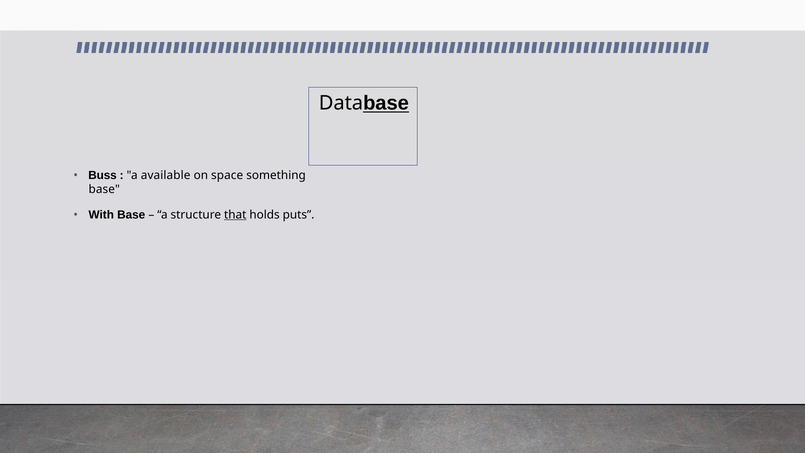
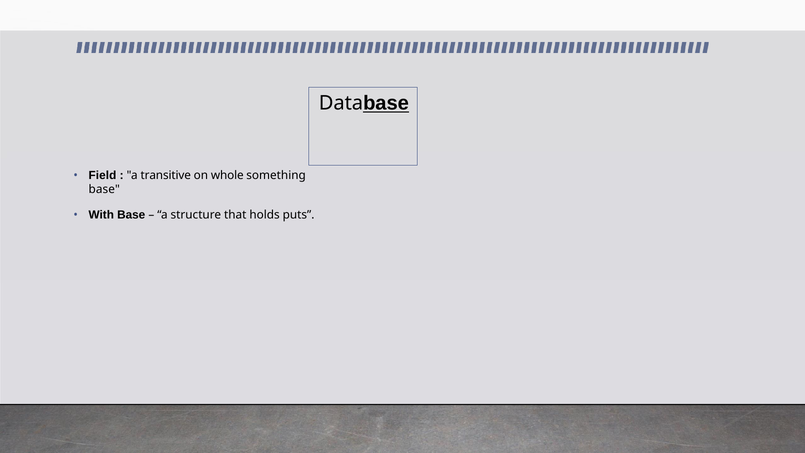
Buss: Buss -> Field
available: available -> transitive
space: space -> whole
that underline: present -> none
